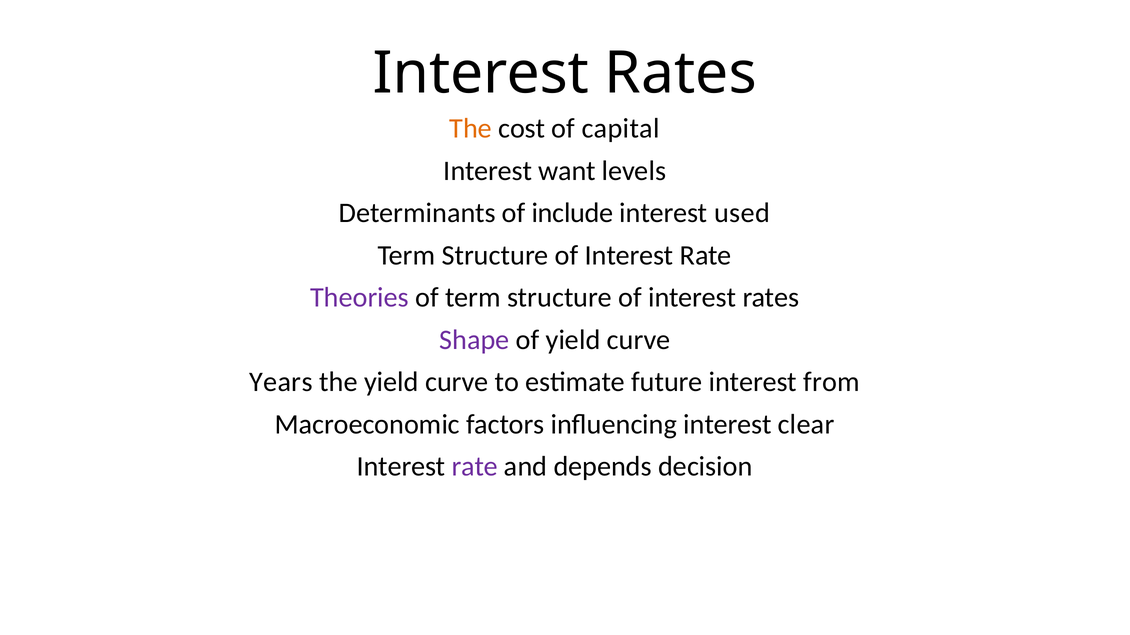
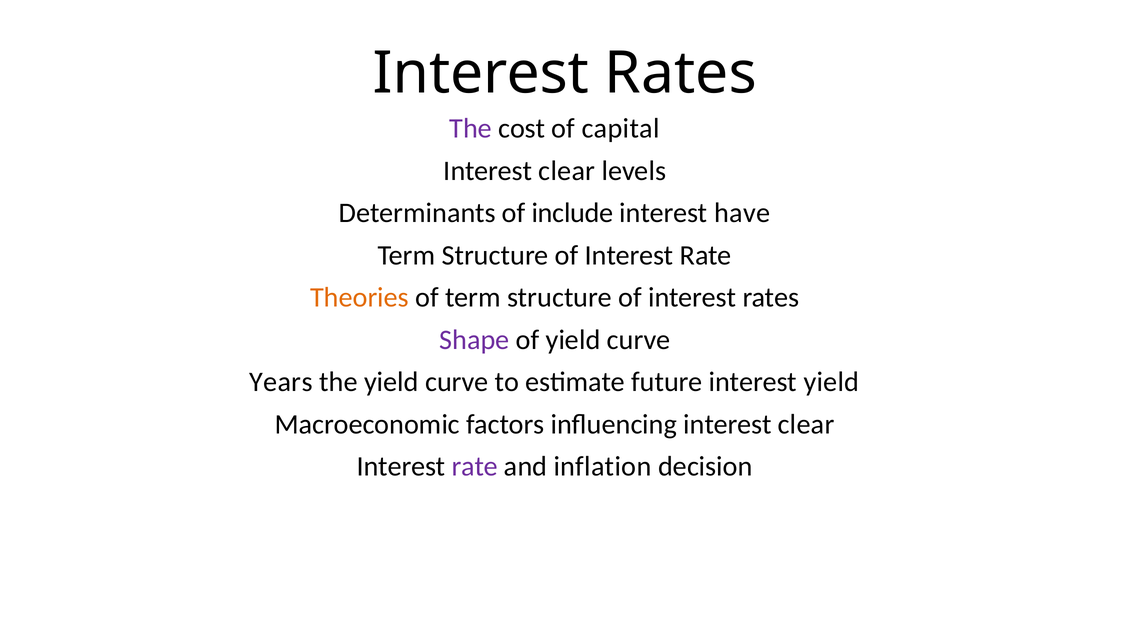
The at (471, 129) colour: orange -> purple
want at (567, 171): want -> clear
used: used -> have
Theories colour: purple -> orange
interest from: from -> yield
depends: depends -> inflation
